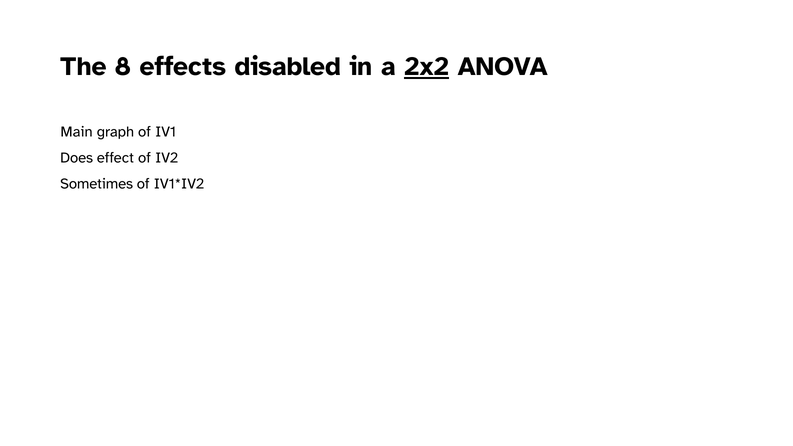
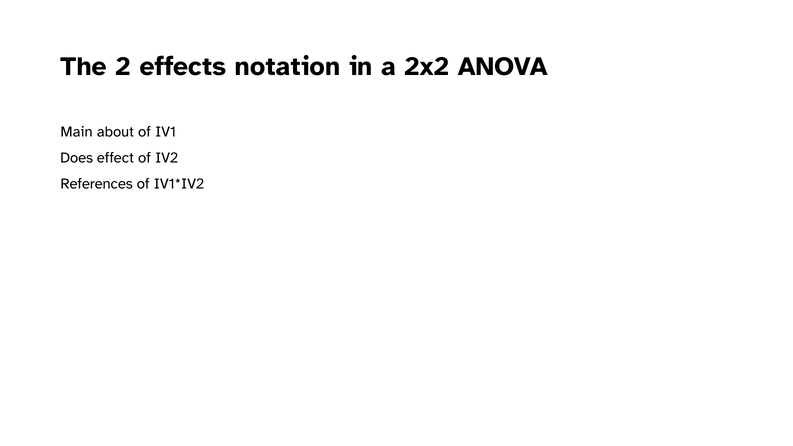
8: 8 -> 2
disabled: disabled -> notation
2x2 underline: present -> none
graph: graph -> about
Sometimes: Sometimes -> References
